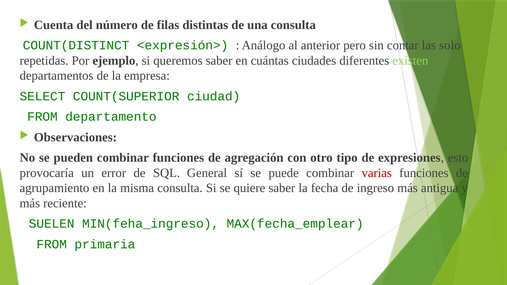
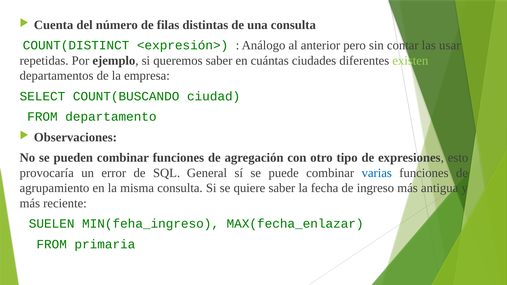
solo: solo -> usar
COUNT(SUPERIOR: COUNT(SUPERIOR -> COUNT(BUSCANDO
varias colour: red -> blue
MAX(fecha_emplear: MAX(fecha_emplear -> MAX(fecha_enlazar
